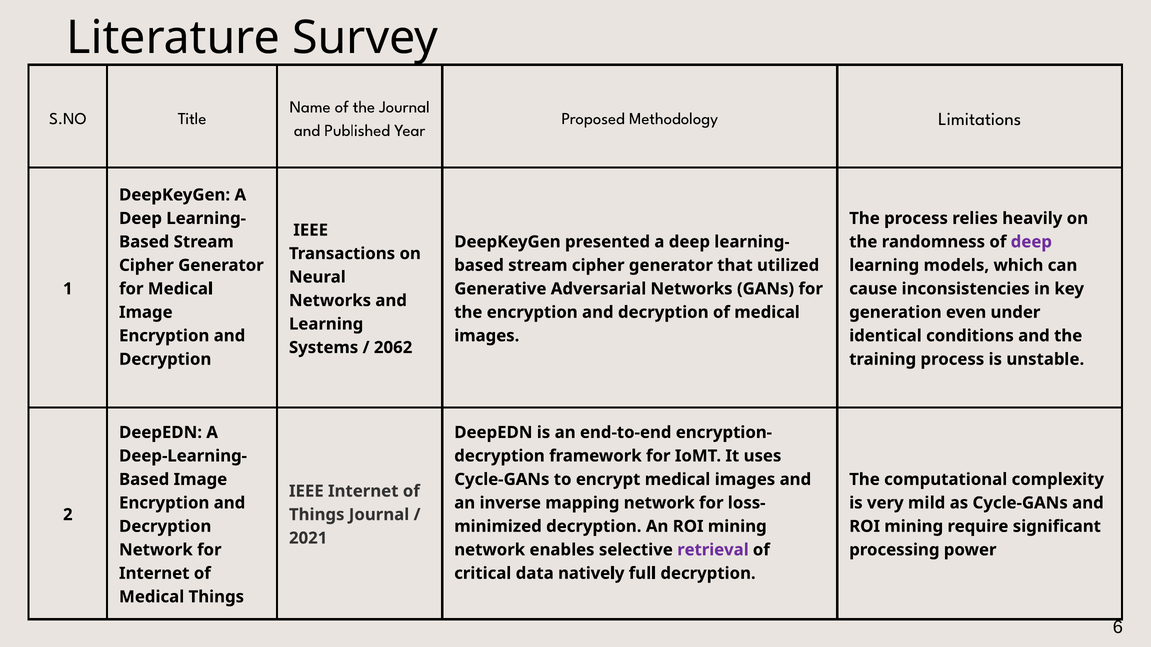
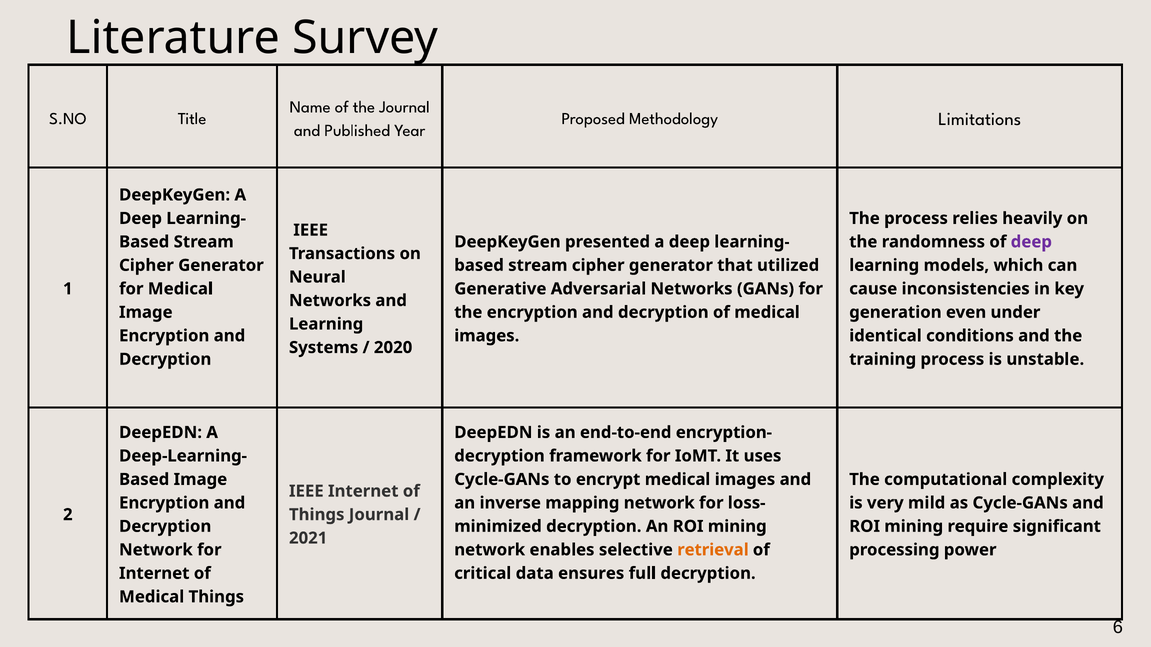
2062: 2062 -> 2020
retrieval colour: purple -> orange
natively: natively -> ensures
